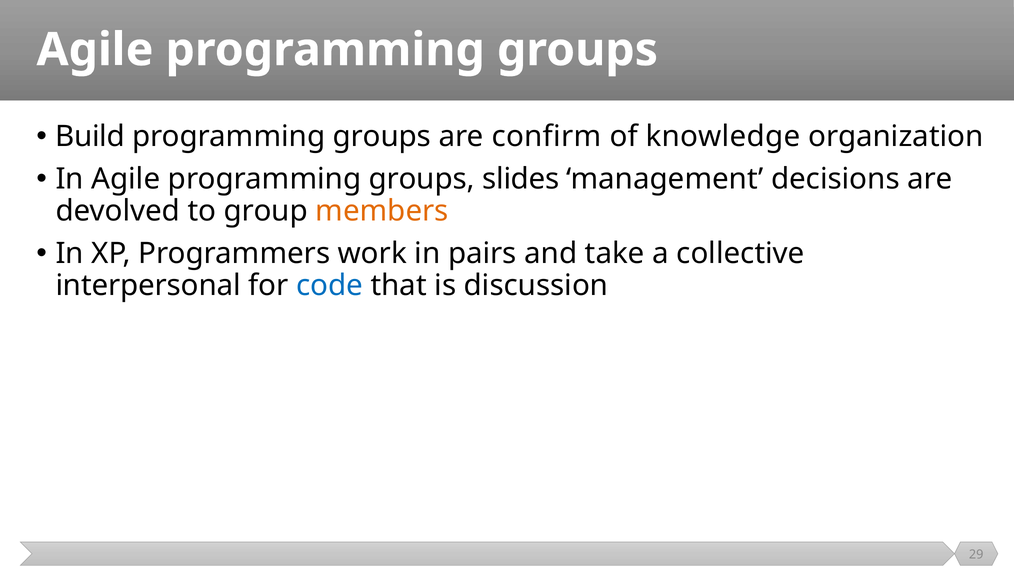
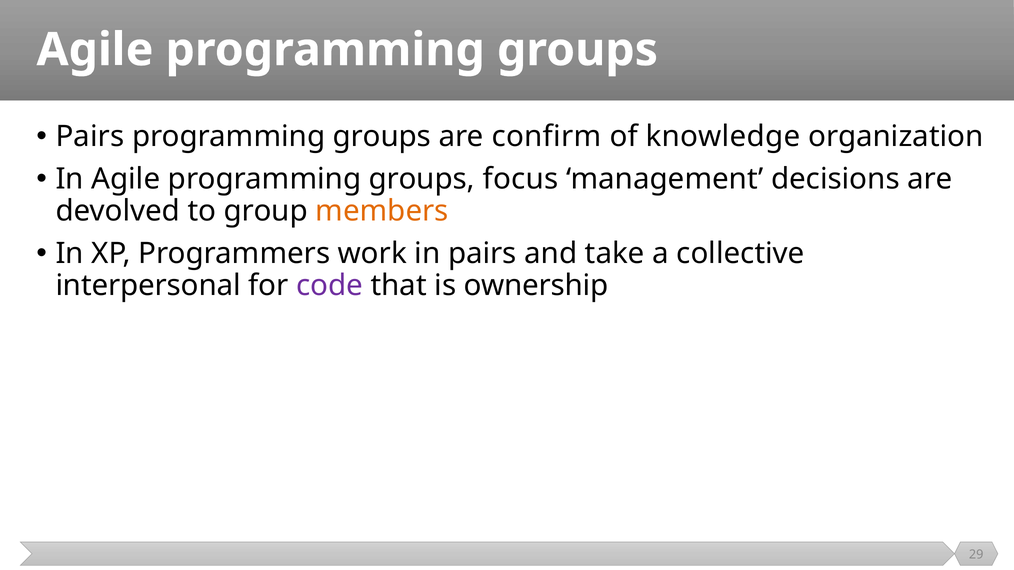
Build at (90, 137): Build -> Pairs
slides: slides -> focus
code colour: blue -> purple
discussion: discussion -> ownership
